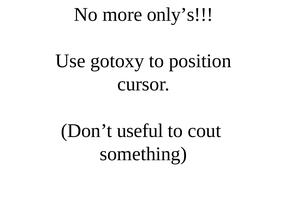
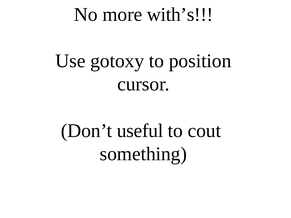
only’s: only’s -> with’s
